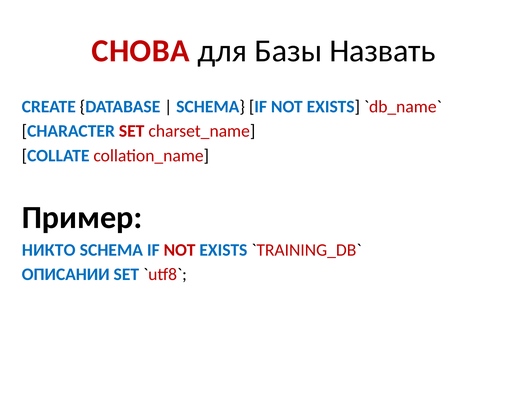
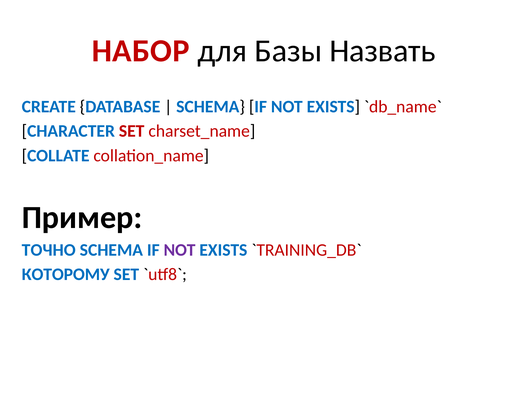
СНОВА: СНОВА -> НАБОР
НИКТО: НИКТО -> ТОЧНО
NOT at (180, 250) colour: red -> purple
ОПИСАНИИ: ОПИСАНИИ -> КОТОРОМУ
